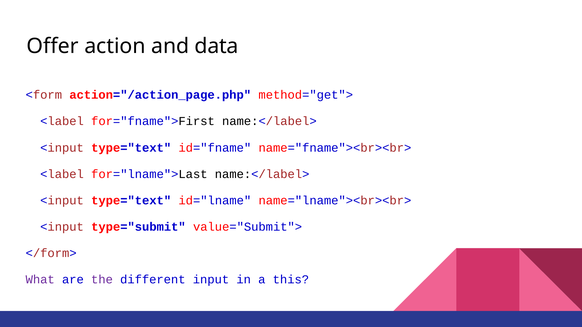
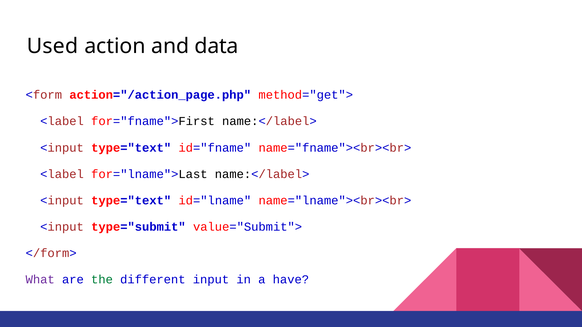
Offer: Offer -> Used
the colour: purple -> green
this: this -> have
